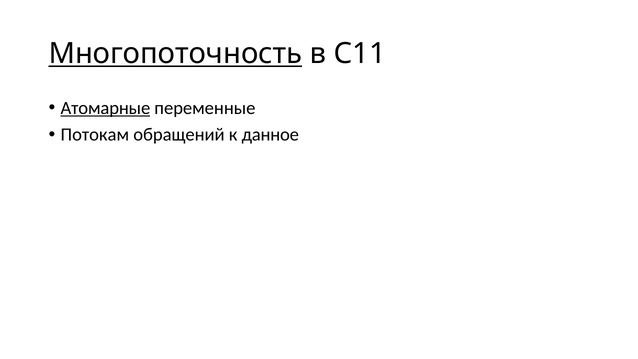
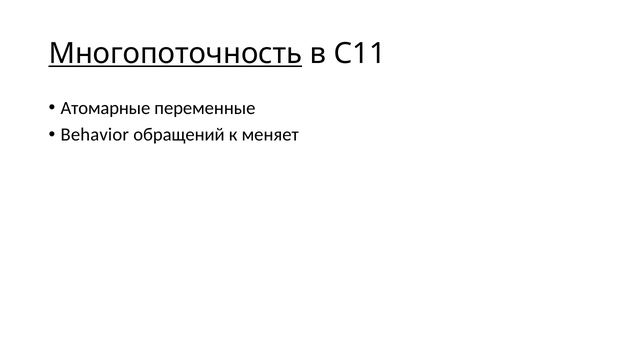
Атомарные underline: present -> none
Потокам: Потокам -> Behavior
данное: данное -> меняет
